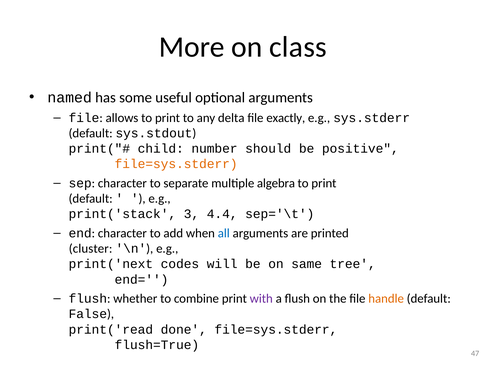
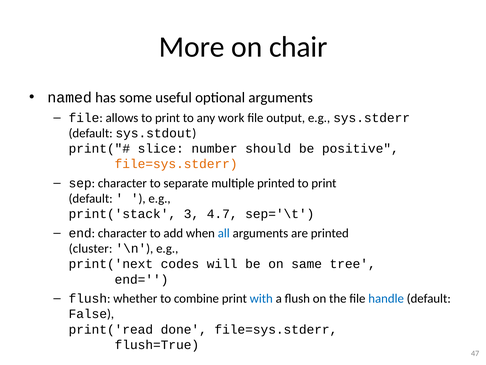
class: class -> chair
delta: delta -> work
exactly: exactly -> output
child: child -> slice
multiple algebra: algebra -> printed
4.4: 4.4 -> 4.7
with colour: purple -> blue
handle colour: orange -> blue
